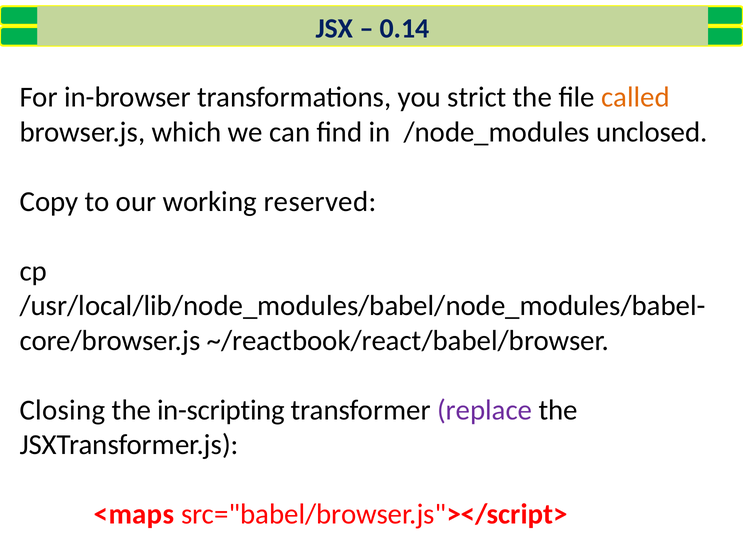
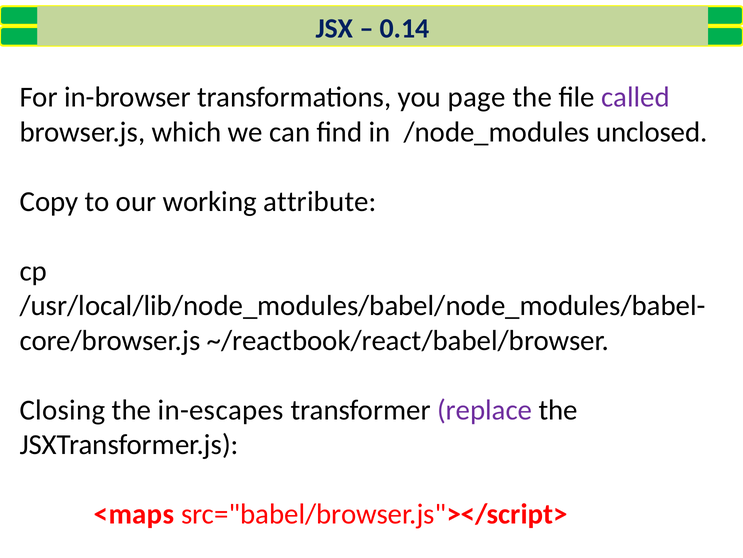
strict: strict -> page
called colour: orange -> purple
reserved: reserved -> attribute
in-scripting: in-scripting -> in-escapes
